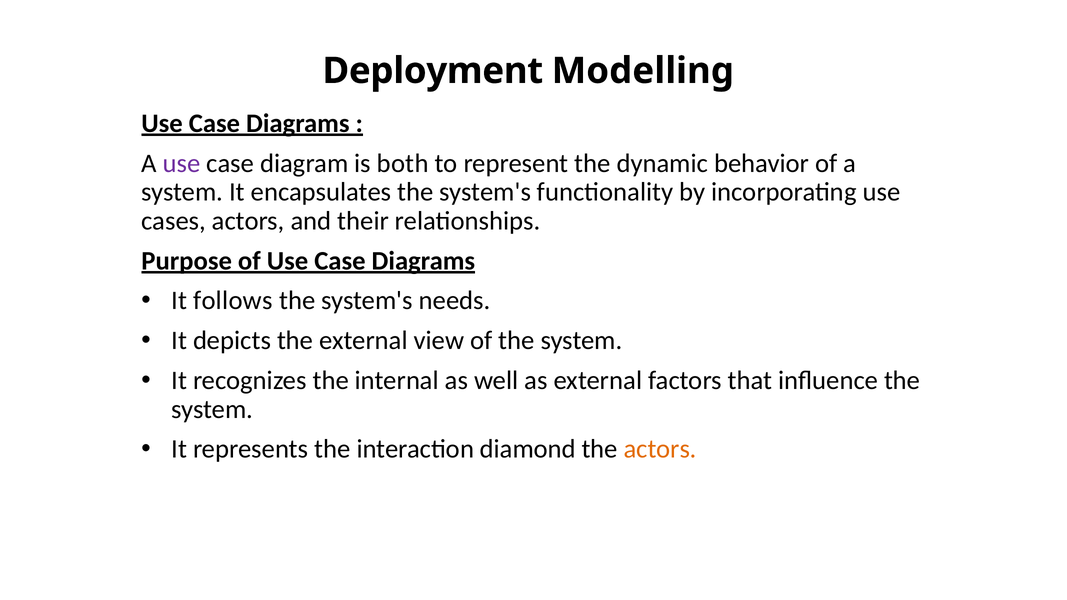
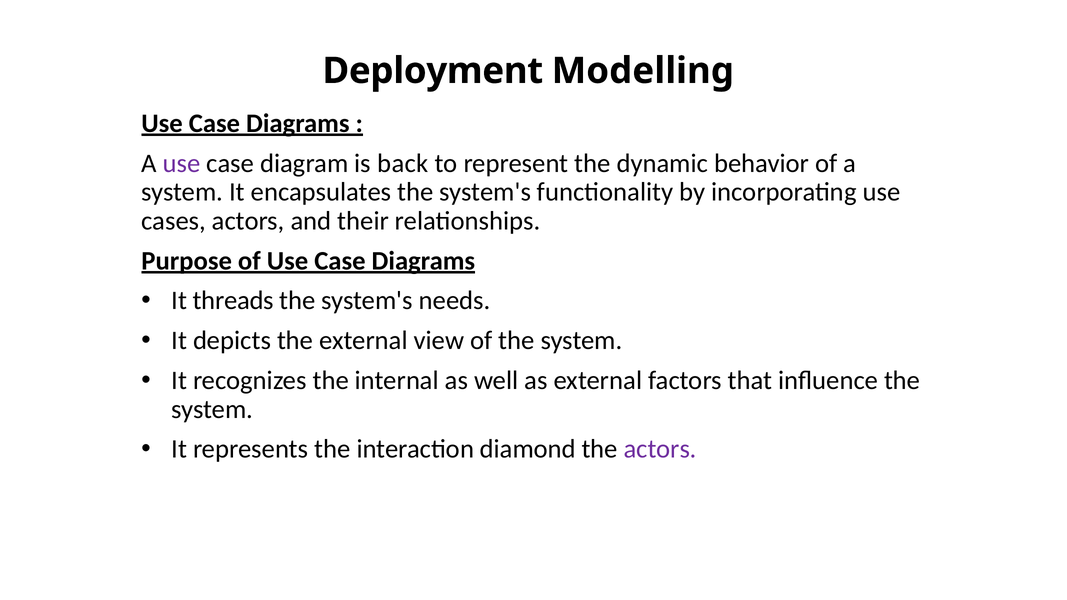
both: both -> back
follows: follows -> threads
actors at (660, 449) colour: orange -> purple
